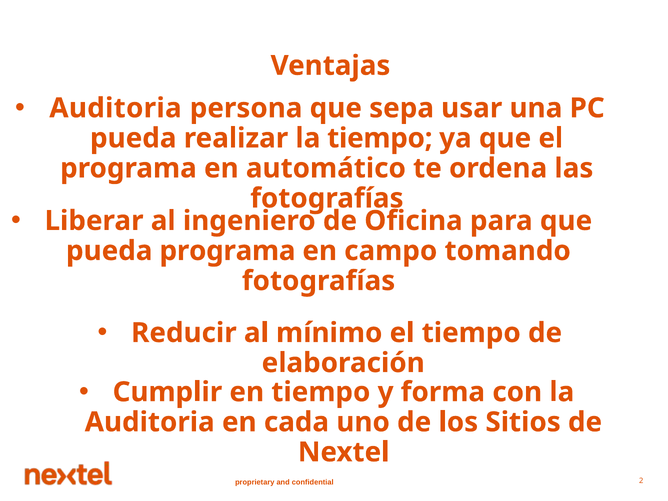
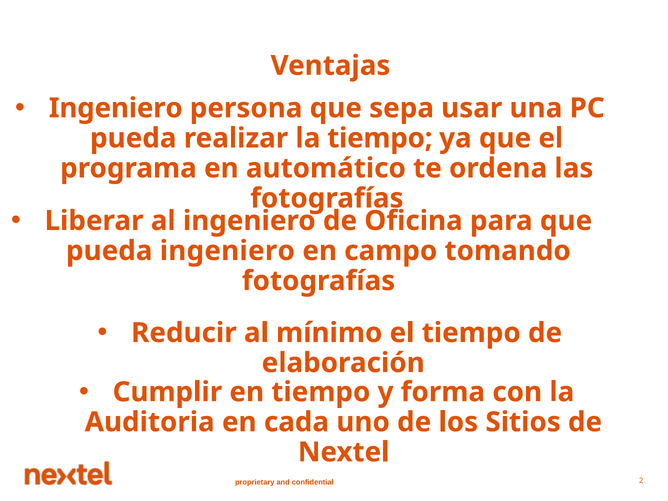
Auditoria at (115, 108): Auditoria -> Ingeniero
pueda programa: programa -> ingeniero
